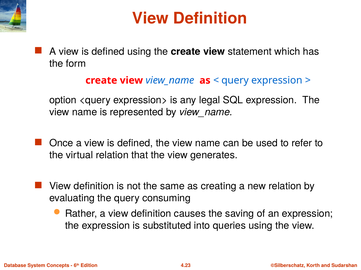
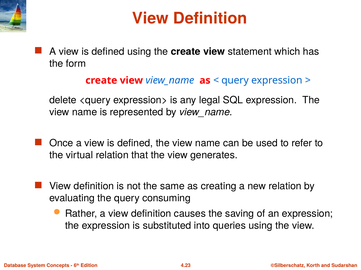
option: option -> delete
